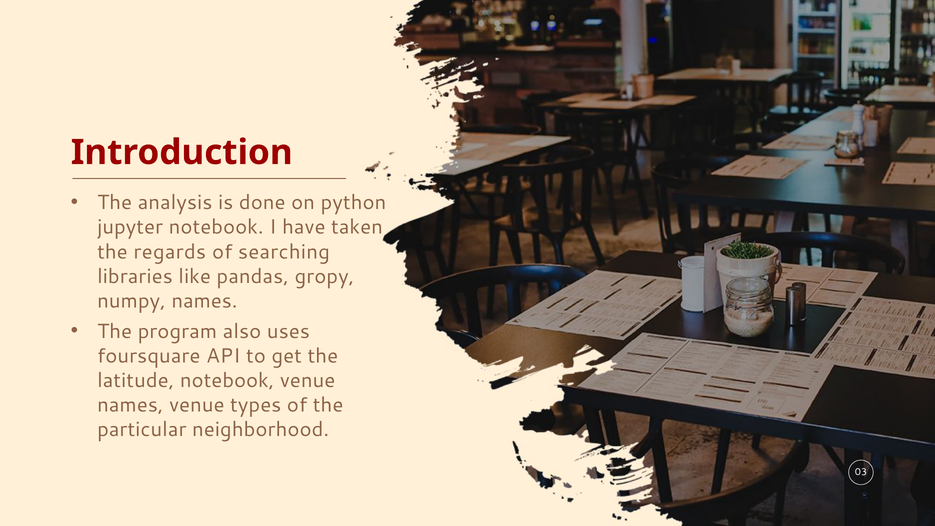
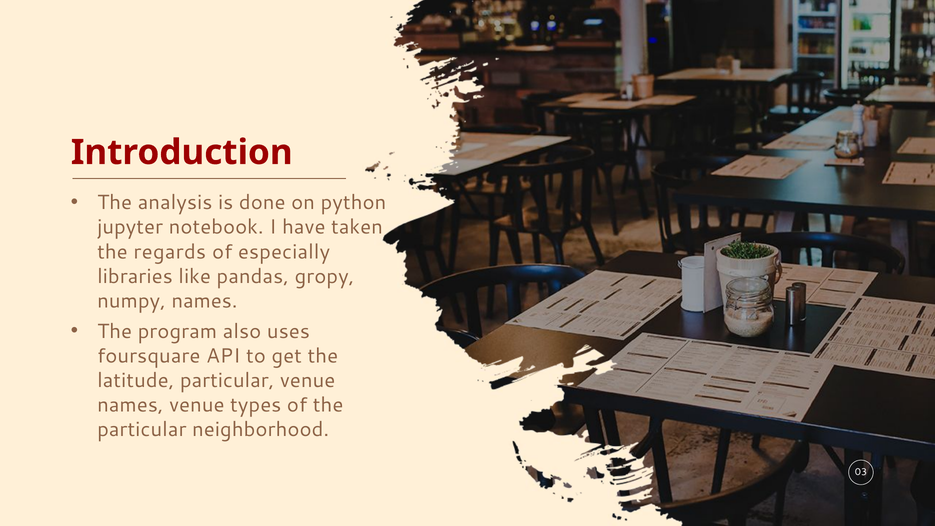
searching: searching -> especially
latitude notebook: notebook -> particular
